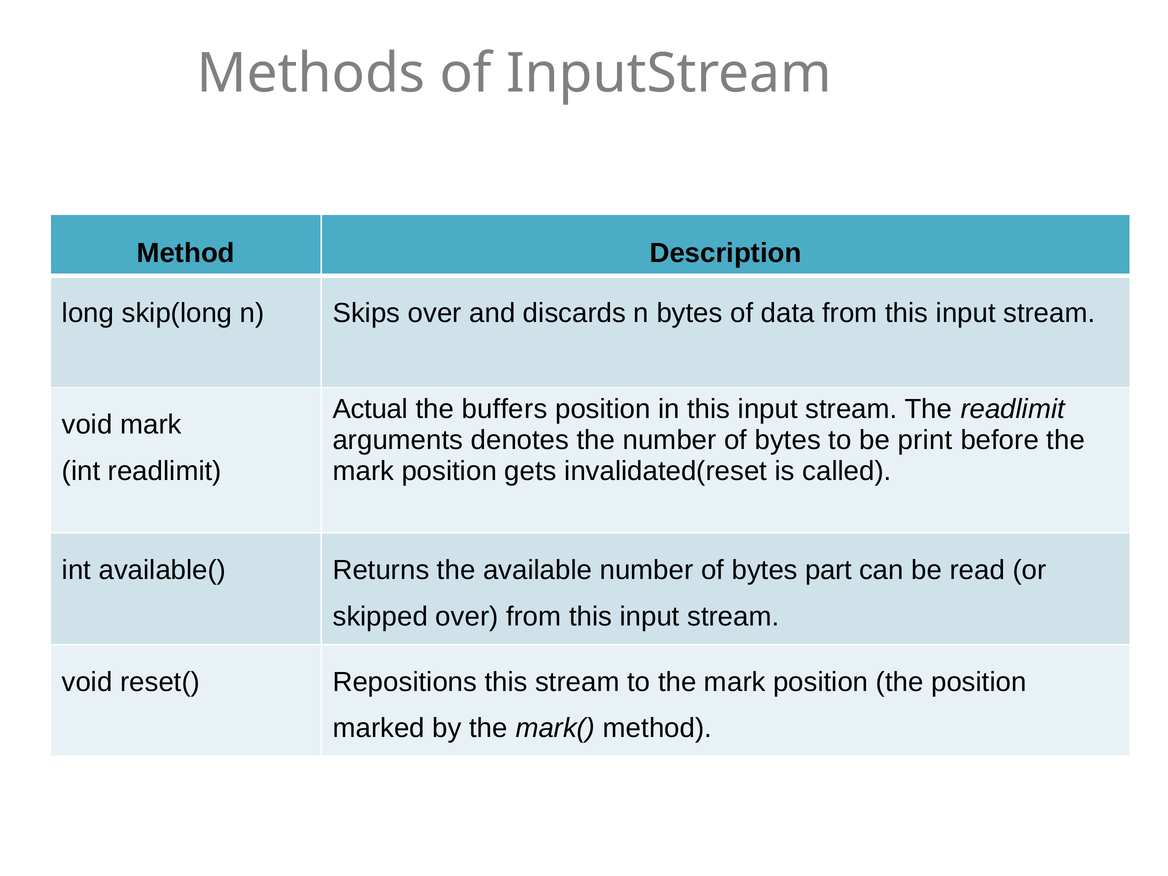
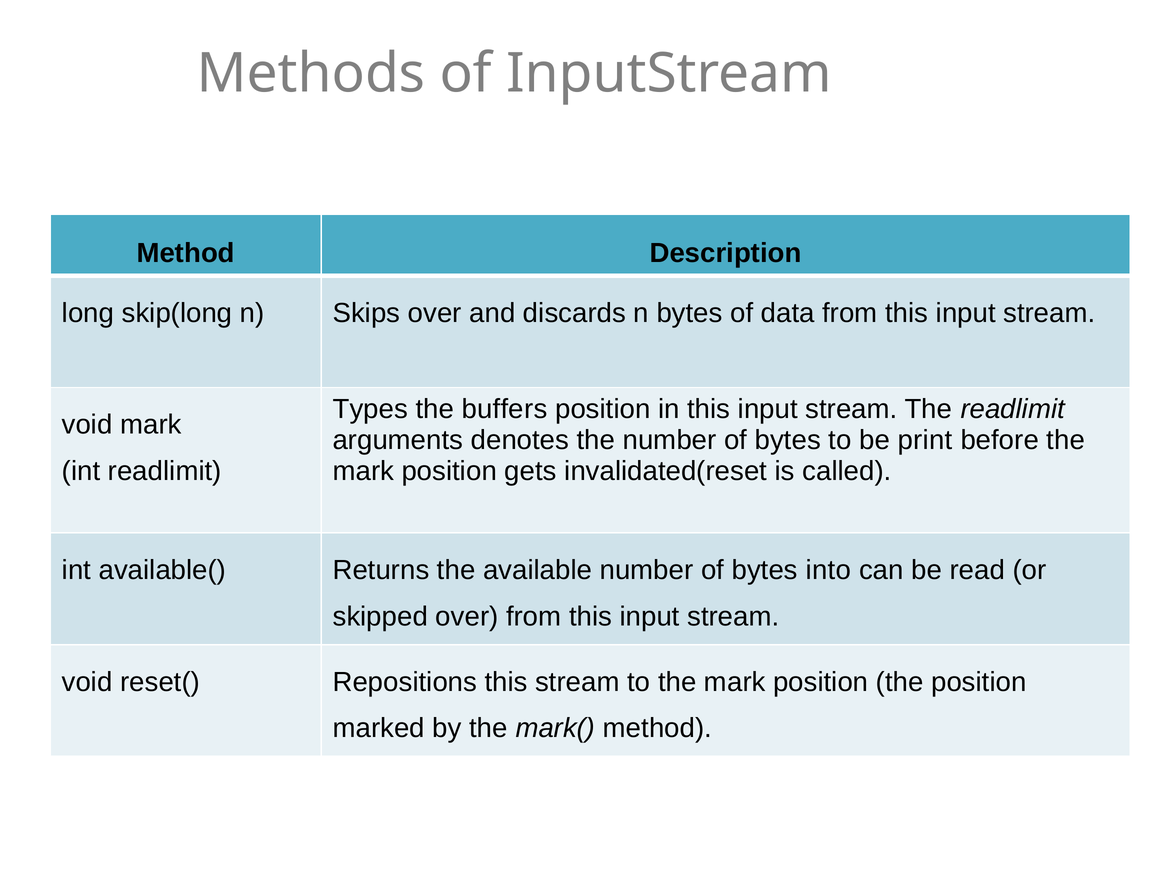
Actual: Actual -> Types
part: part -> into
